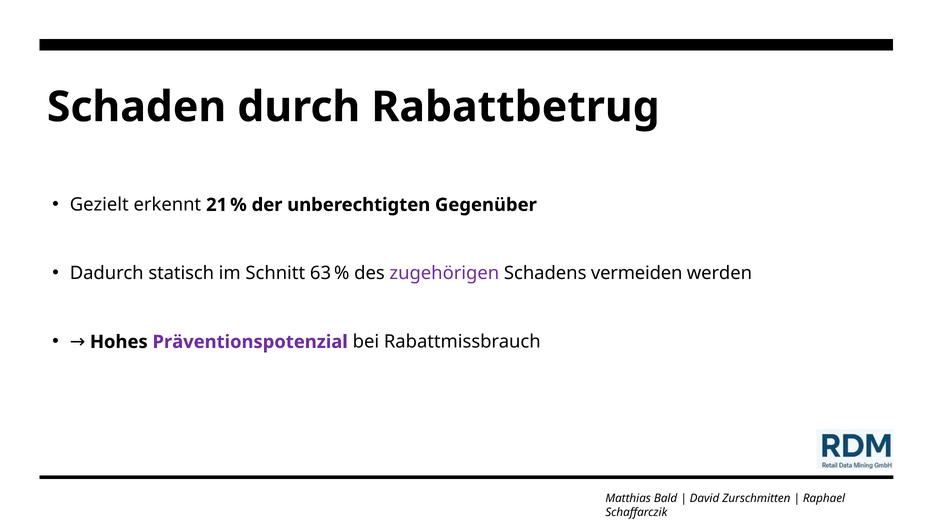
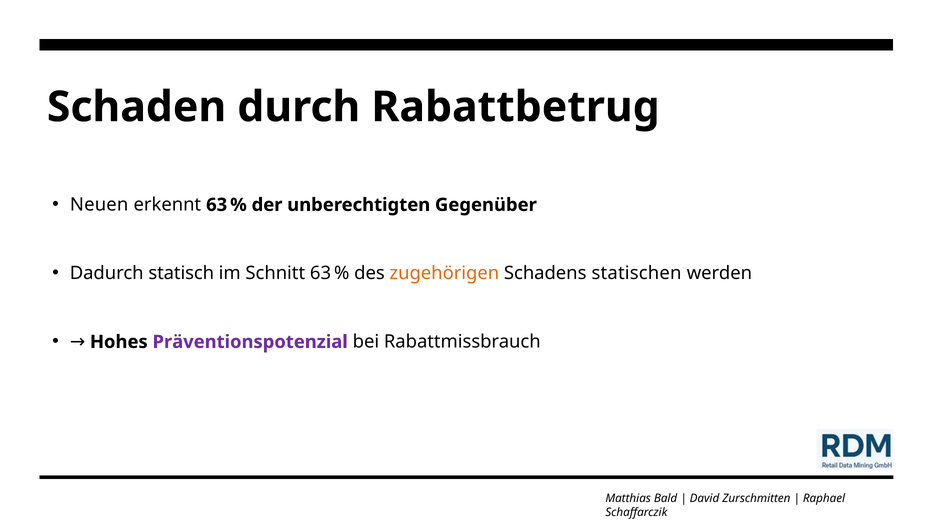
Gezielt: Gezielt -> Neuen
erkennt 21: 21 -> 63
zugehörigen colour: purple -> orange
vermeiden: vermeiden -> statischen
